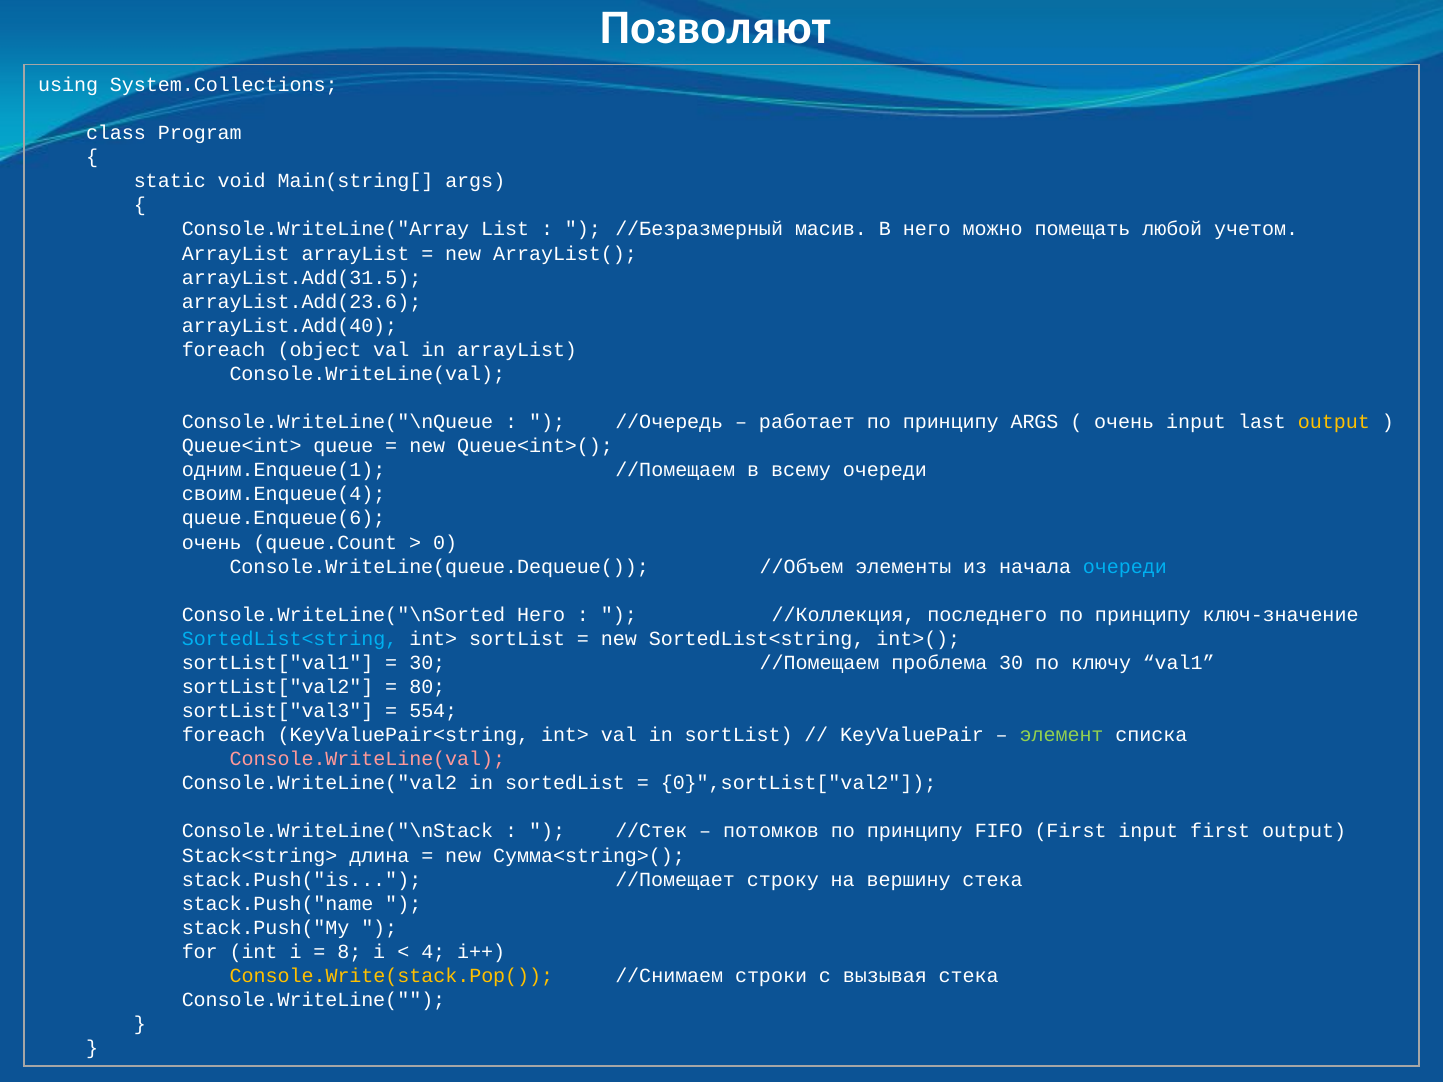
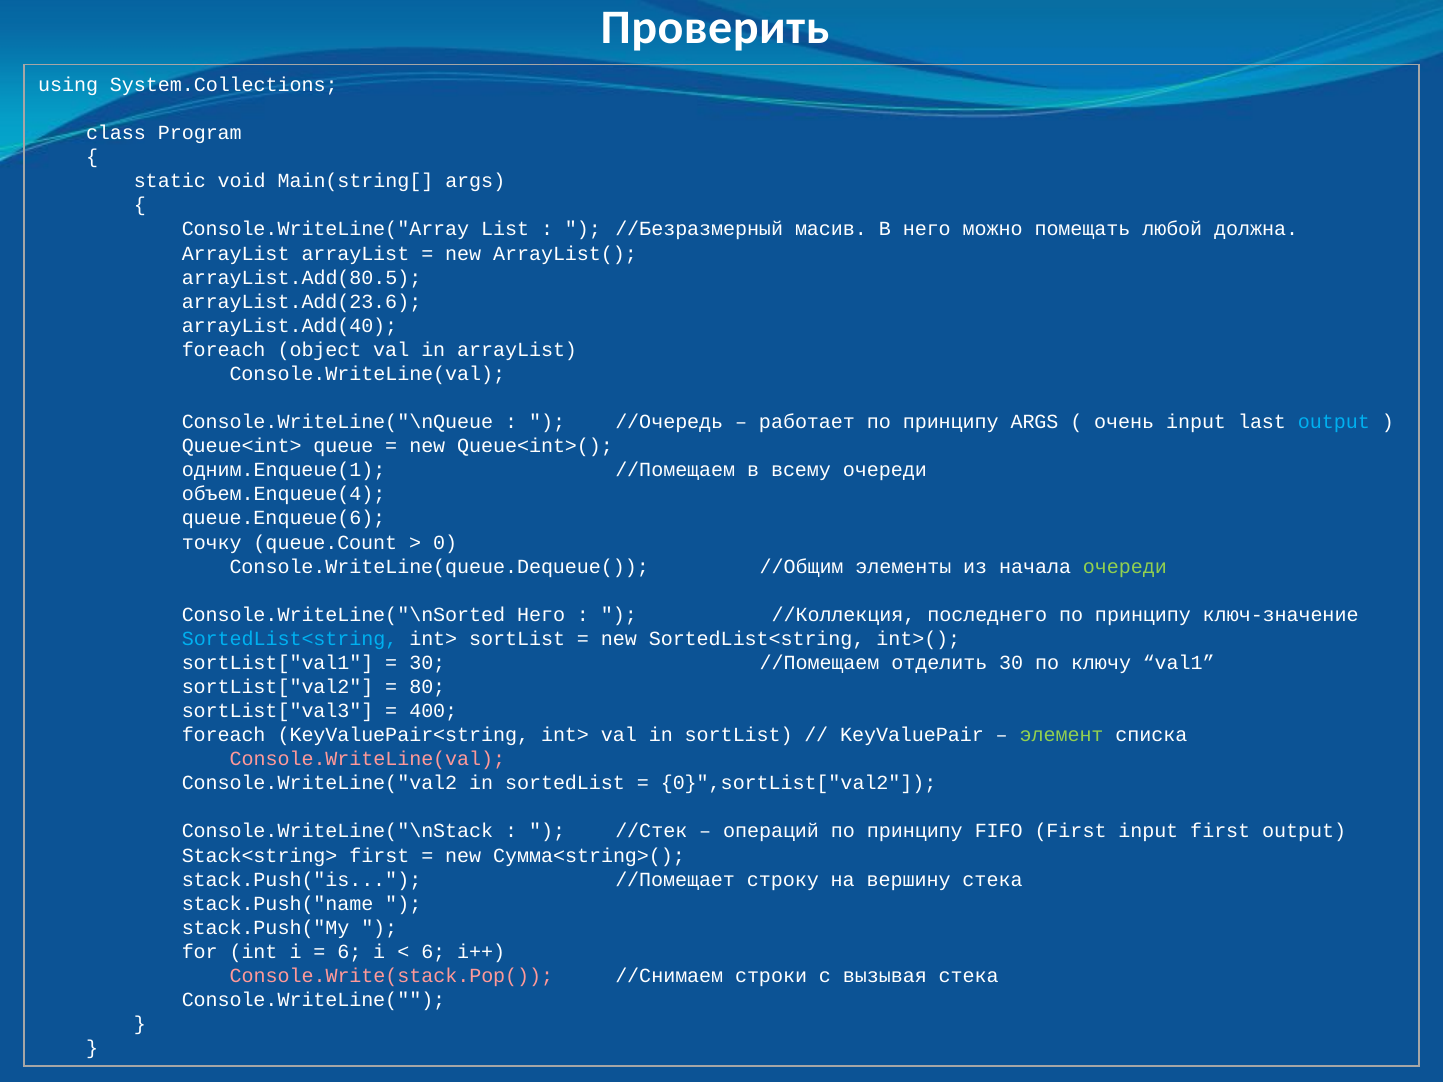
Позволяют: Позволяют -> Проверить
учетом: учетом -> должна
arrayList.Add(31.5: arrayList.Add(31.5 -> arrayList.Add(80.5
output at (1334, 422) colour: yellow -> light blue
своим.Enqueue(4: своим.Enqueue(4 -> объем.Enqueue(4
очень at (212, 543): очень -> точку
//Объем: //Объем -> //Общим
очереди at (1125, 567) colour: light blue -> light green
проблема: проблема -> отделить
554: 554 -> 400
потомков: потомков -> операций
Stack<string> длина: длина -> first
8 at (349, 952): 8 -> 6
4 at (433, 952): 4 -> 6
Console.Write(stack.Pop( colour: yellow -> pink
